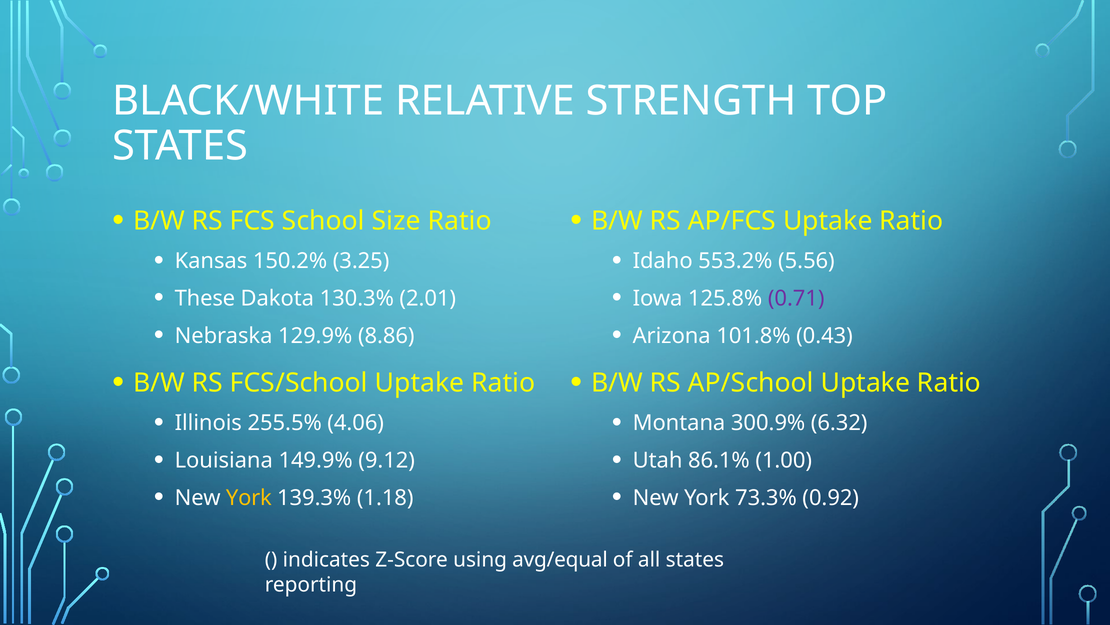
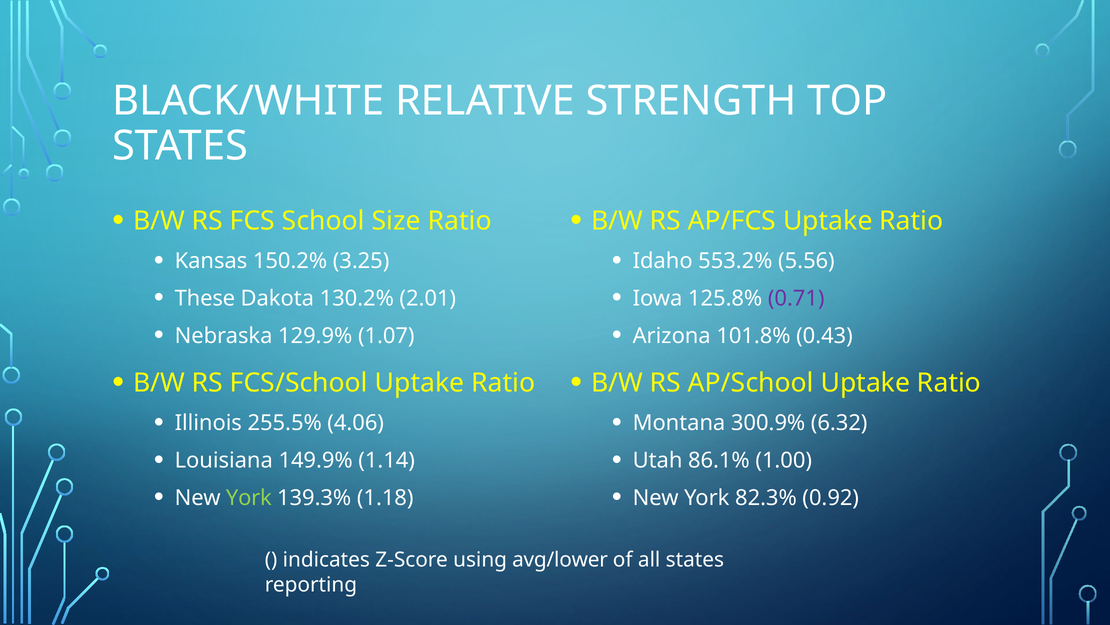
130.3%: 130.3% -> 130.2%
8.86: 8.86 -> 1.07
9.12: 9.12 -> 1.14
York at (249, 497) colour: yellow -> light green
73.3%: 73.3% -> 82.3%
avg/equal: avg/equal -> avg/lower
